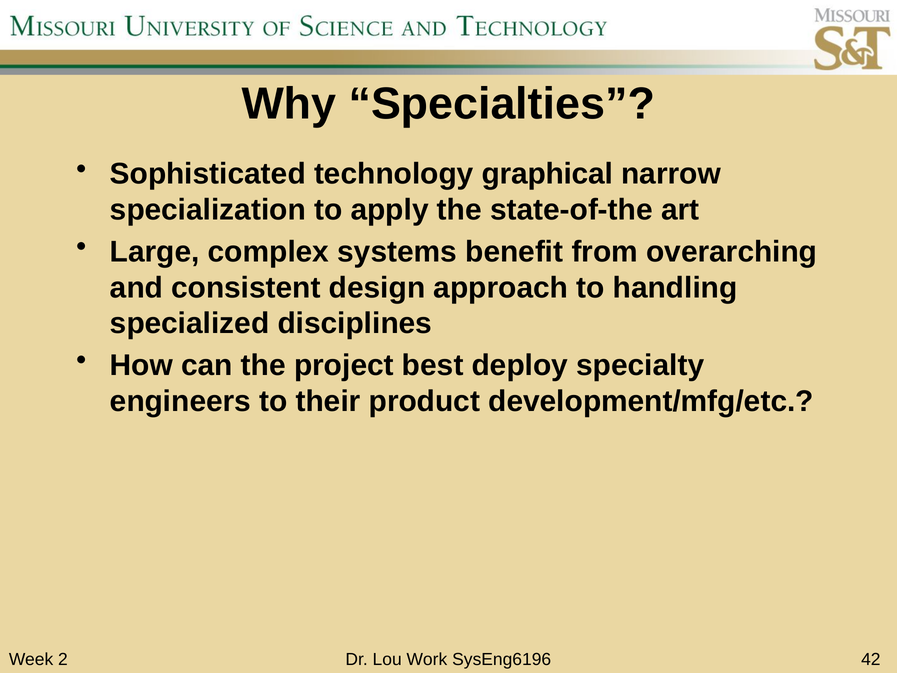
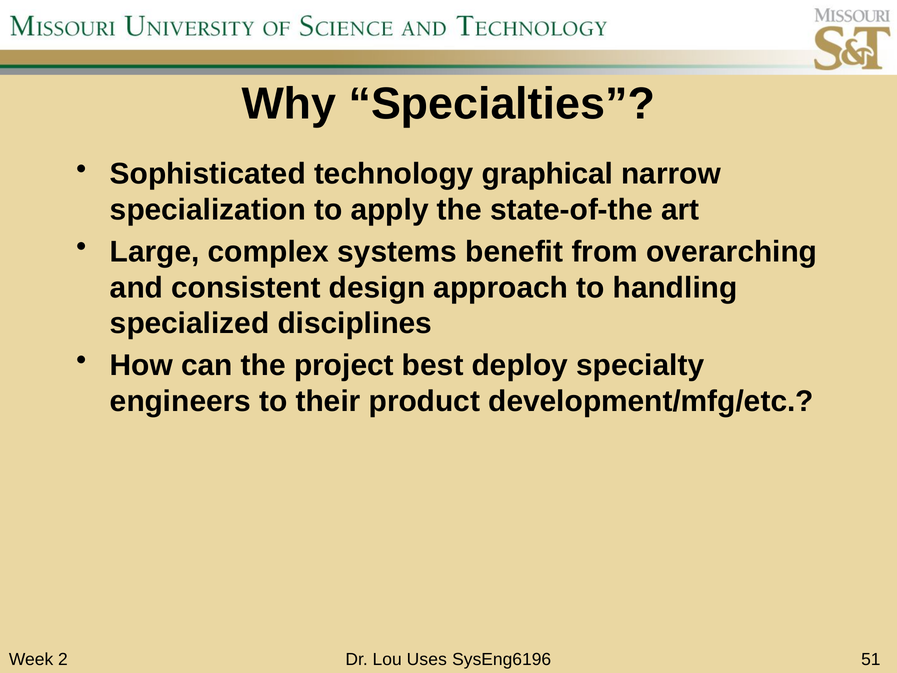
Work: Work -> Uses
42: 42 -> 51
